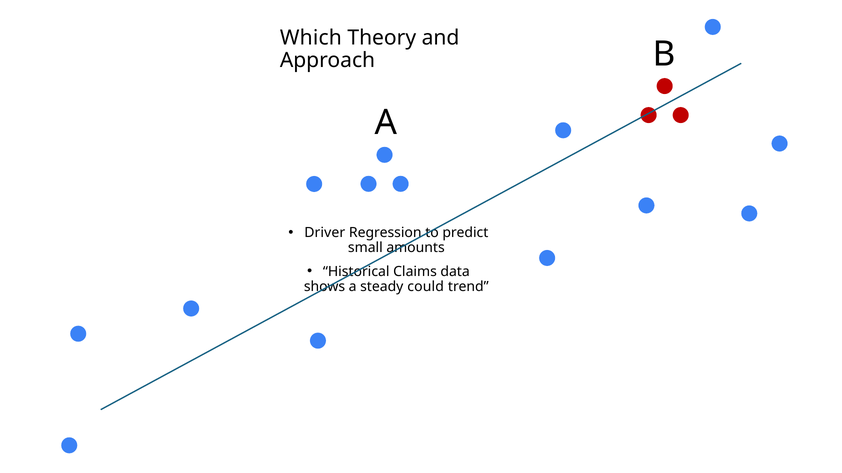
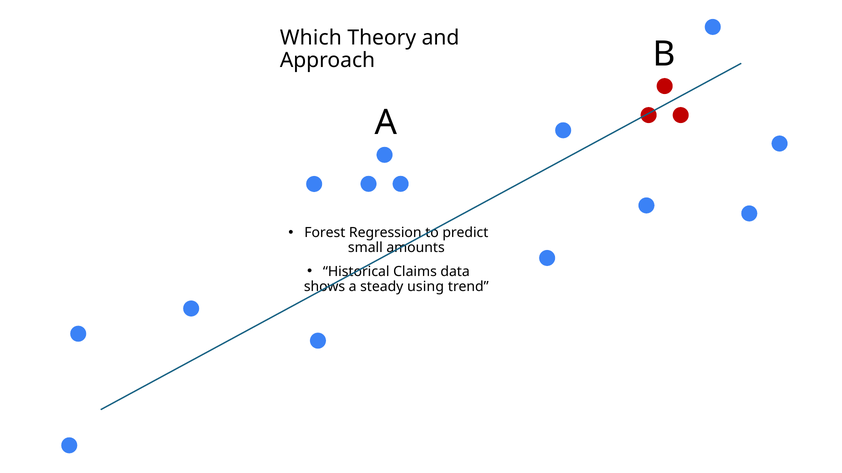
Driver: Driver -> Forest
could: could -> using
